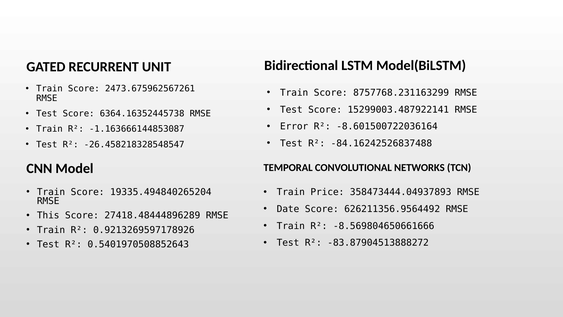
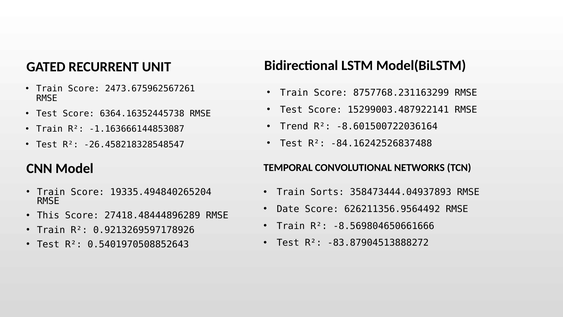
Error: Error -> Trend
Price: Price -> Sorts
